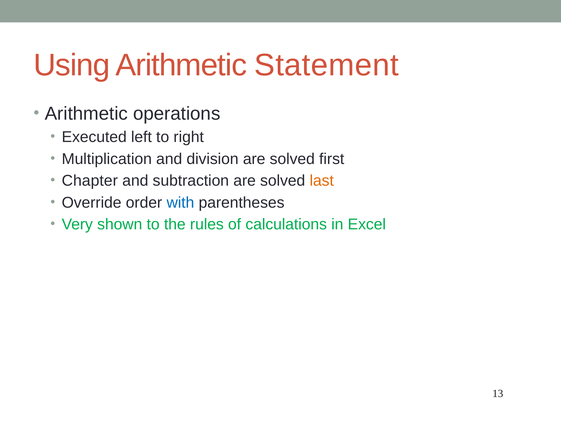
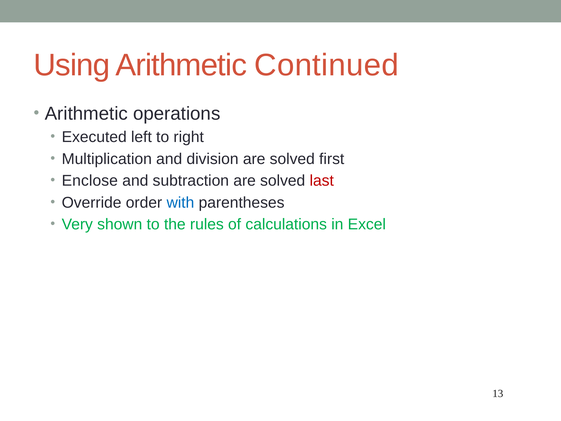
Statement: Statement -> Continued
Chapter: Chapter -> Enclose
last colour: orange -> red
